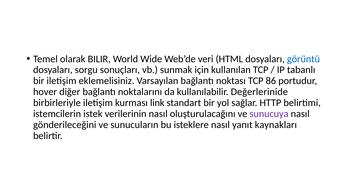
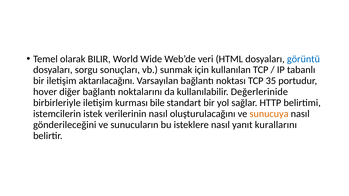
eklemelisiniz: eklemelisiniz -> aktarılacağını
86: 86 -> 35
link: link -> bile
sunucuya colour: purple -> orange
kaynakları: kaynakları -> kurallarını
